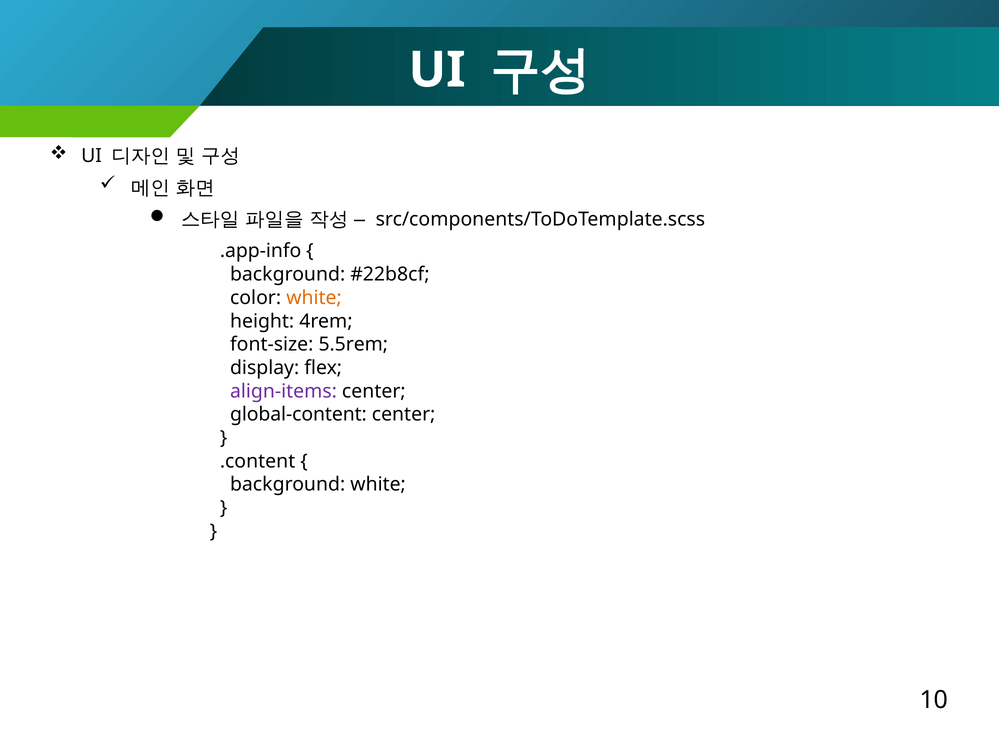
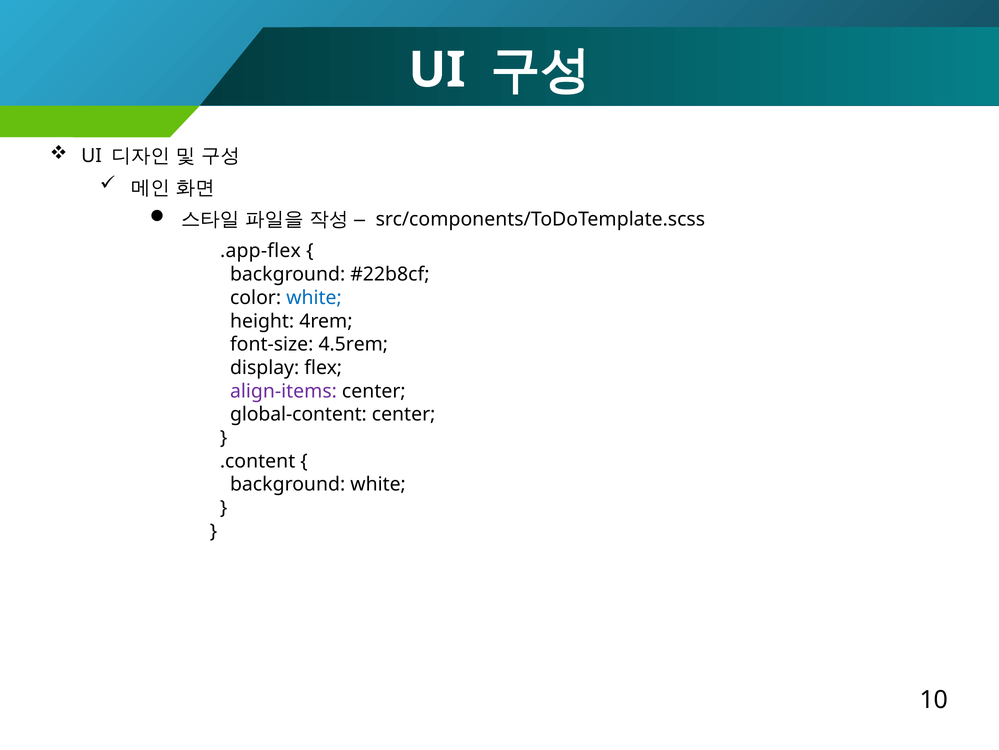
.app-info: .app-info -> .app-flex
white at (314, 297) colour: orange -> blue
5.5rem: 5.5rem -> 4.5rem
